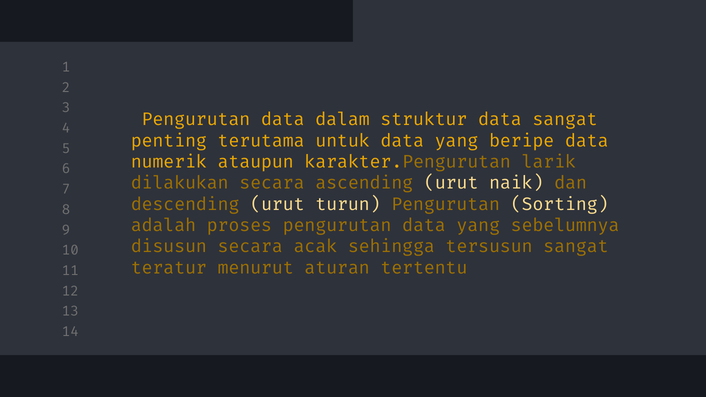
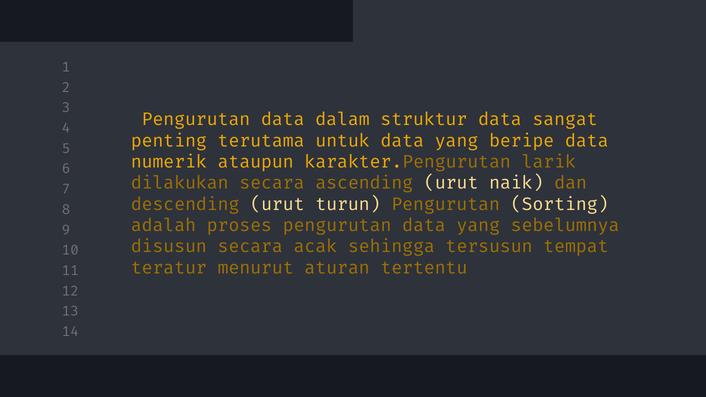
tersusun sangat: sangat -> tempat
